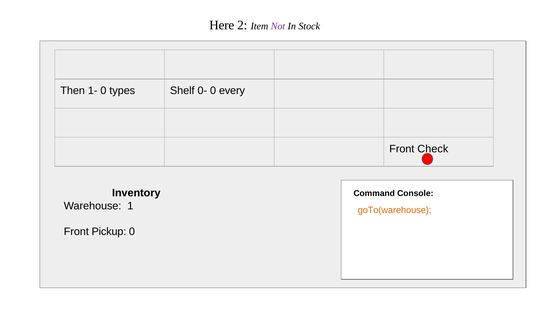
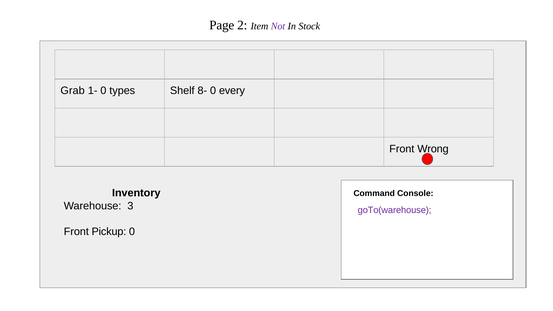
Here: Here -> Page
Then: Then -> Grab
0-: 0- -> 8-
Check: Check -> Wrong
1: 1 -> 3
goTo(warehouse colour: orange -> purple
